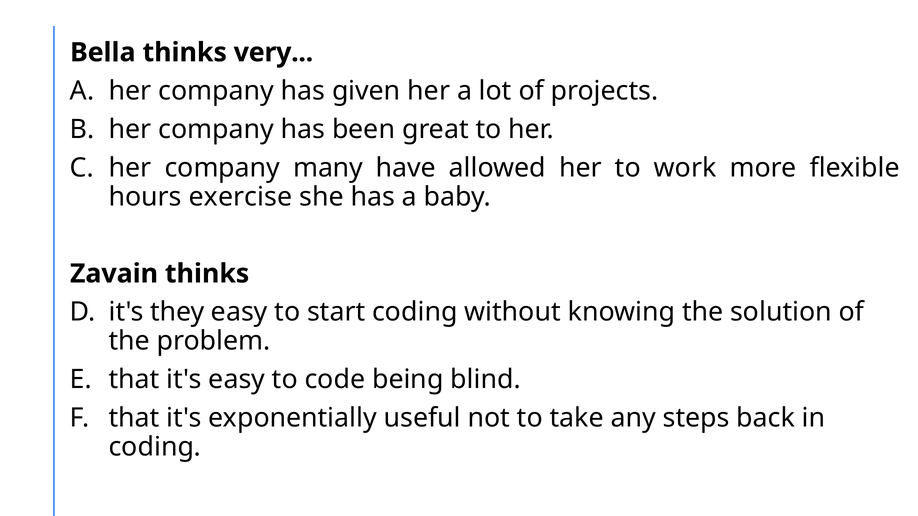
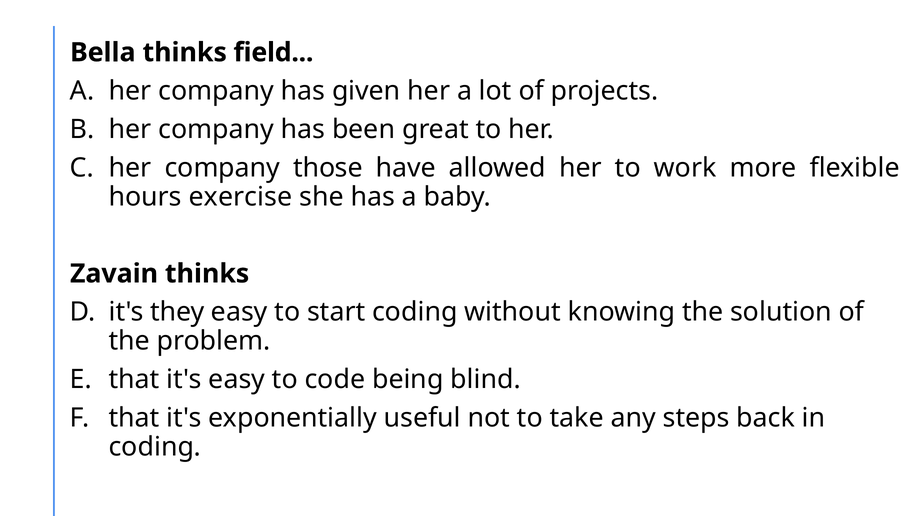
very: very -> field
many: many -> those
